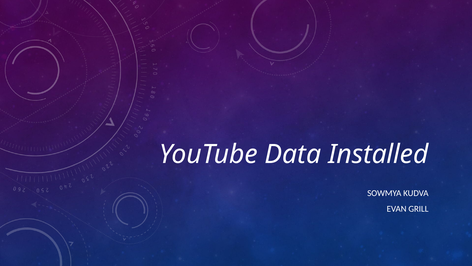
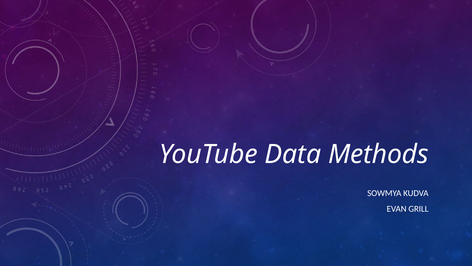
Installed: Installed -> Methods
